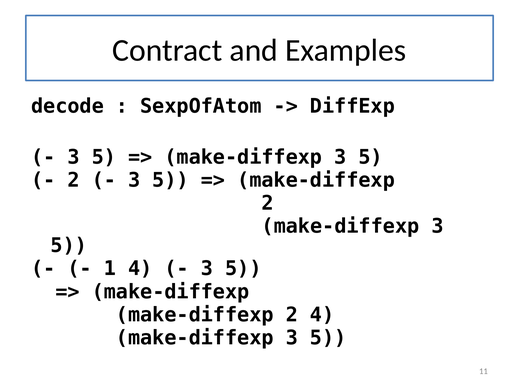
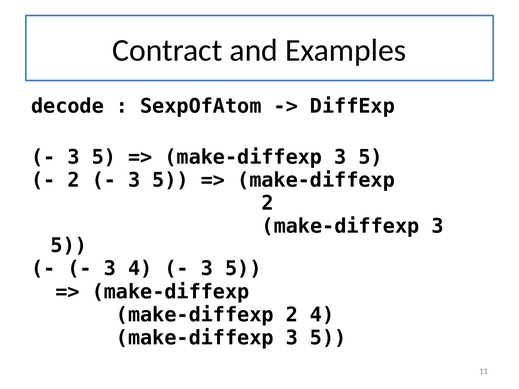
1 at (110, 269): 1 -> 3
